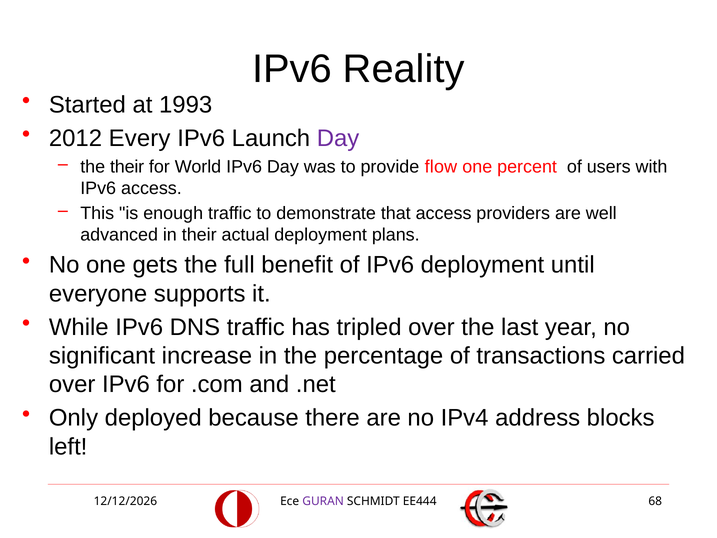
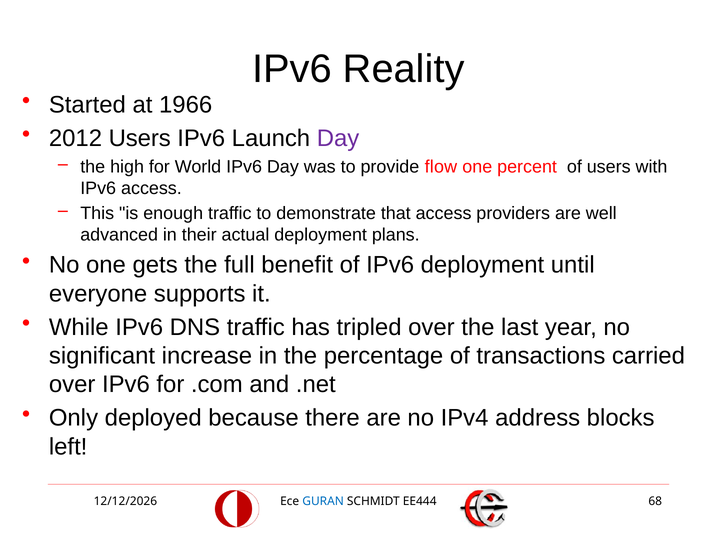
1993: 1993 -> 1966
2012 Every: Every -> Users
the their: their -> high
GURAN colour: purple -> blue
